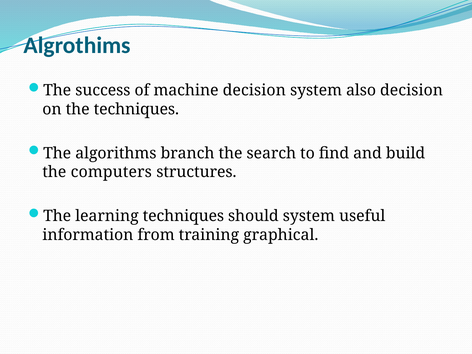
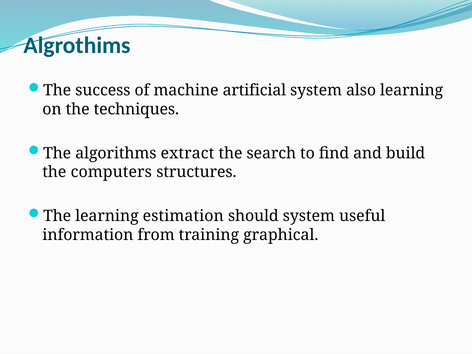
machine decision: decision -> artificial
also decision: decision -> learning
branch: branch -> extract
learning techniques: techniques -> estimation
